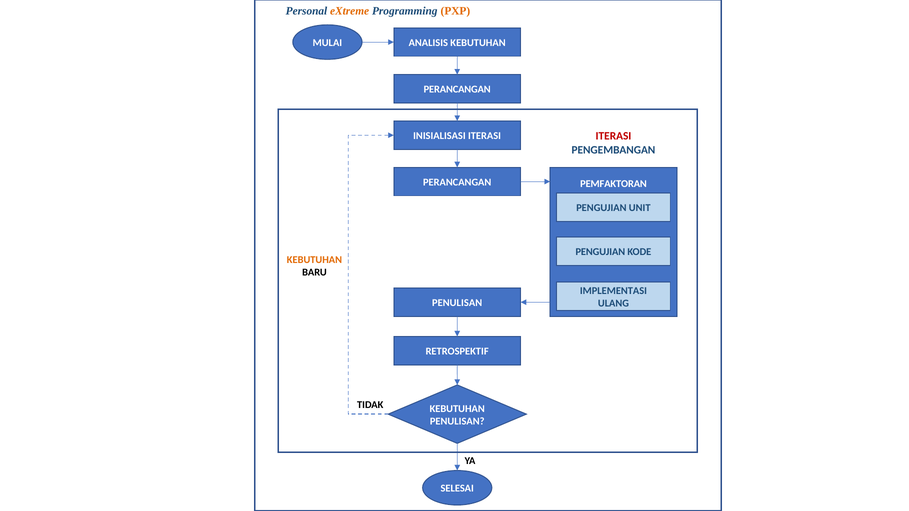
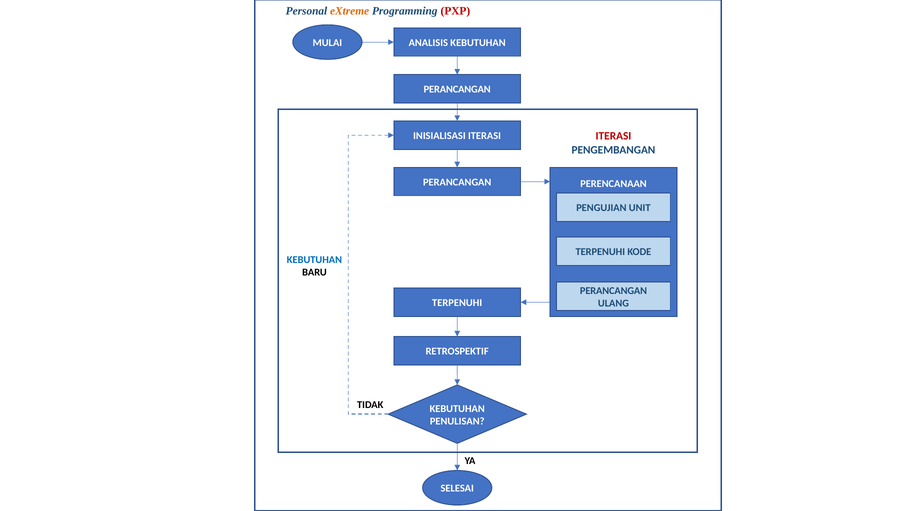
PXP colour: orange -> red
PEMFAKTORAN: PEMFAKTORAN -> PERENCANAAN
PENGUJIAN at (600, 252): PENGUJIAN -> TERPENUHI
KEBUTUHAN at (314, 260) colour: orange -> blue
IMPLEMENTASI at (613, 291): IMPLEMENTASI -> PERANCANGAN
PENULISAN at (457, 303): PENULISAN -> TERPENUHI
